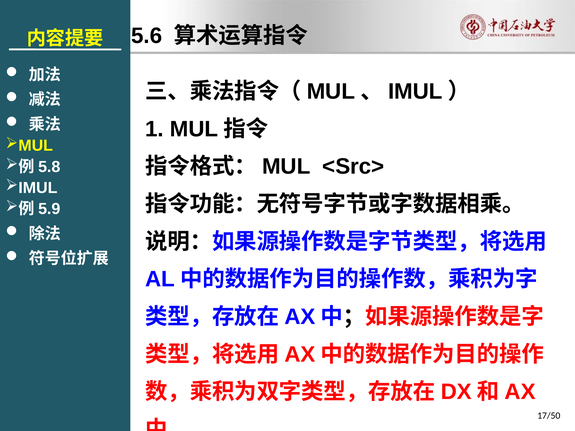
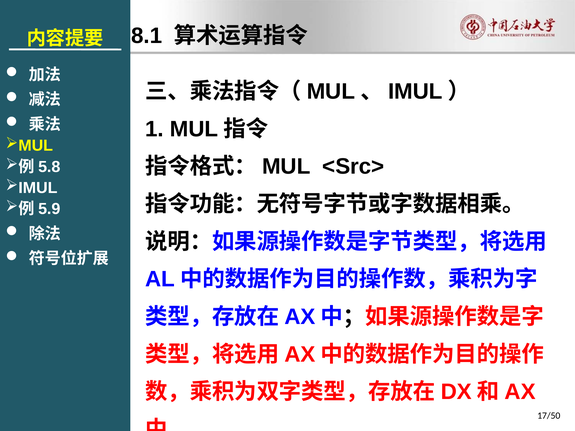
5.6: 5.6 -> 8.1
